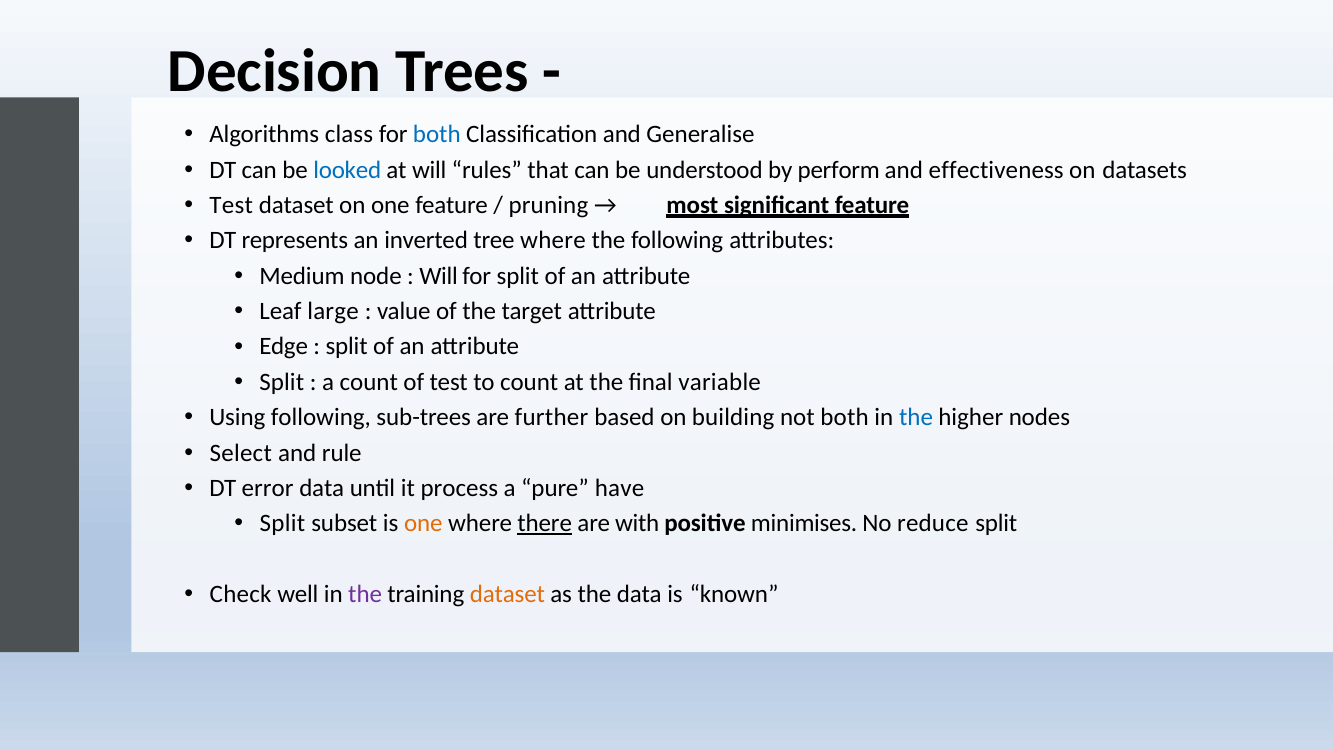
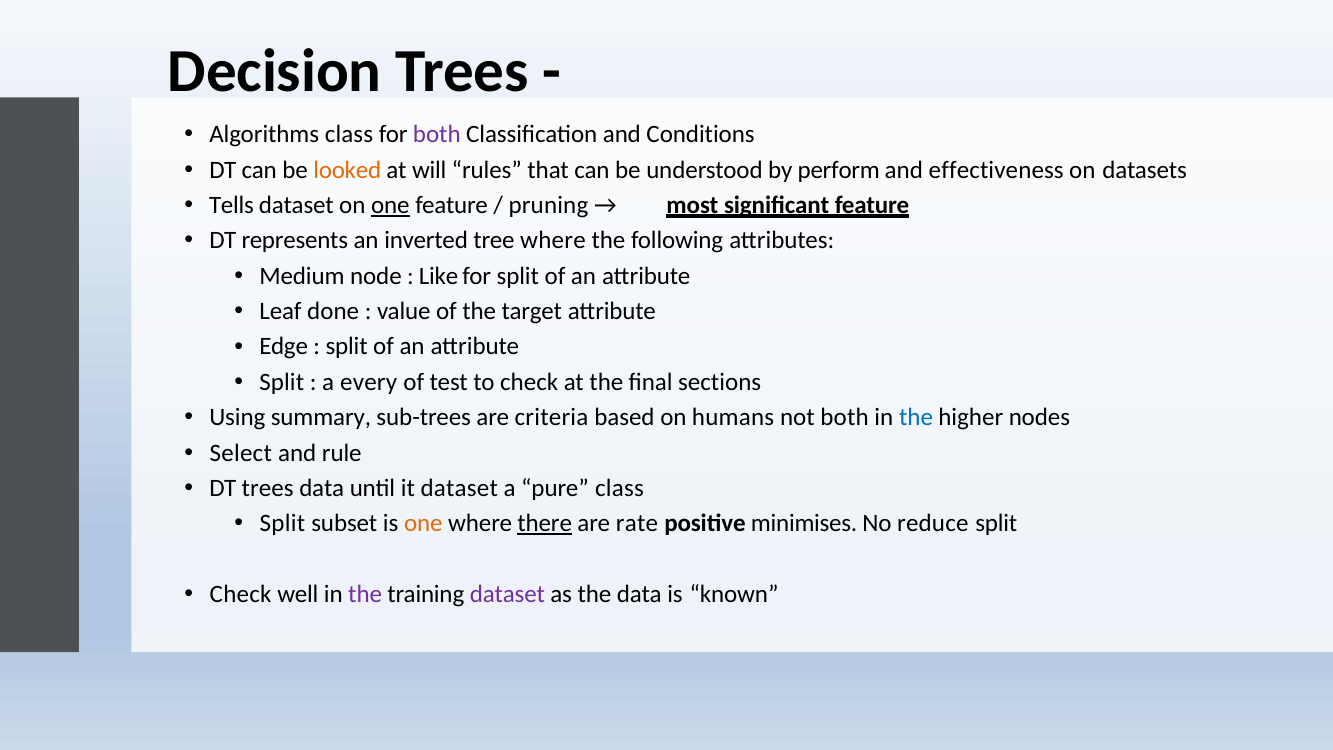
both at (437, 135) colour: blue -> purple
Generalise: Generalise -> Conditions
looked colour: blue -> orange
Test at (231, 205): Test -> Tells
one at (390, 205) underline: none -> present
Will at (439, 276): Will -> Like
large: large -> done
a count: count -> every
to count: count -> check
variable: variable -> sections
Using following: following -> summary
further: further -> criteria
building: building -> humans
DT error: error -> trees
it process: process -> dataset
pure have: have -> class
with: with -> rate
dataset at (507, 594) colour: orange -> purple
